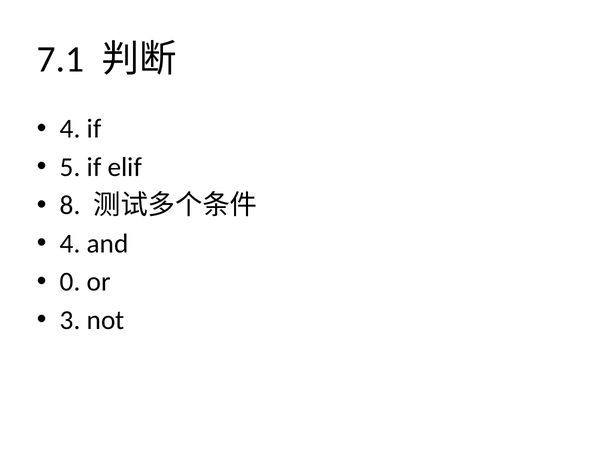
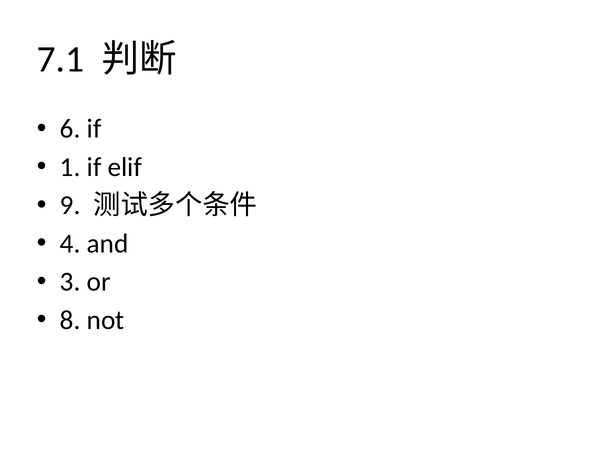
4 at (70, 129): 4 -> 6
5: 5 -> 1
8: 8 -> 9
0: 0 -> 3
3: 3 -> 8
